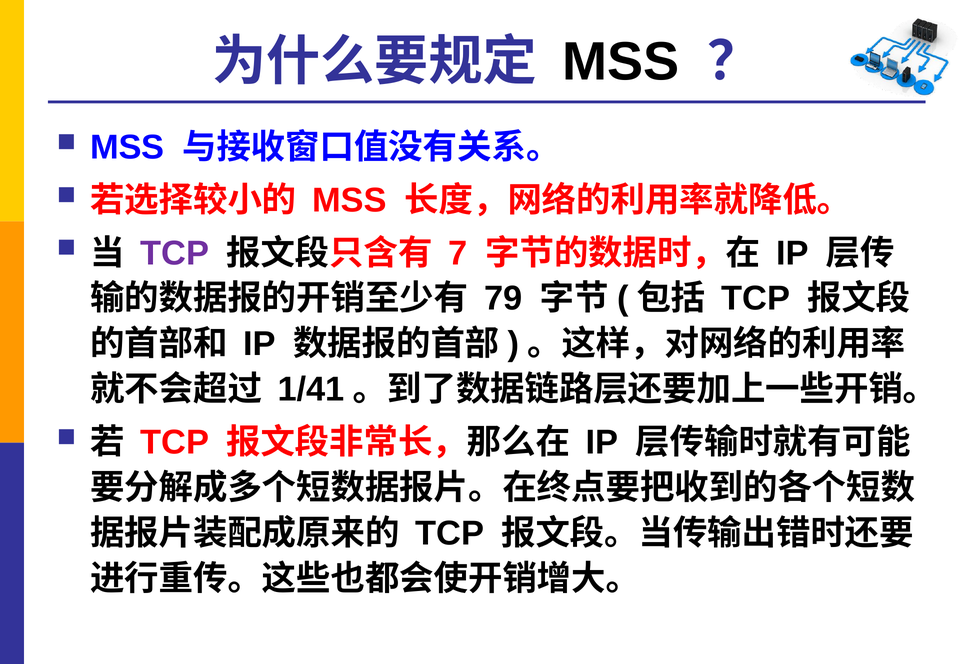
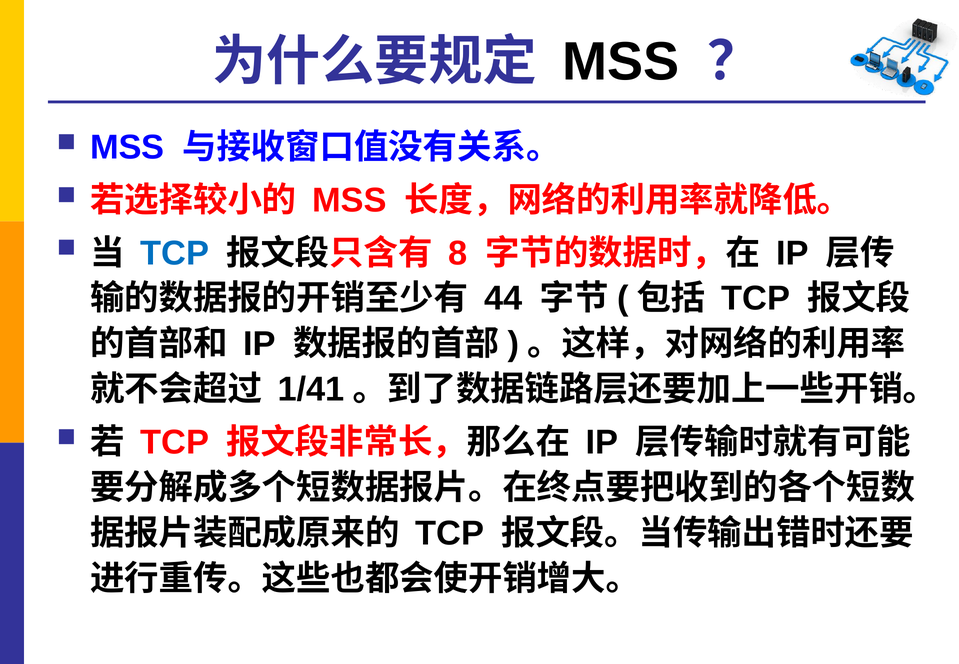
TCP at (175, 253) colour: purple -> blue
7: 7 -> 8
79: 79 -> 44
